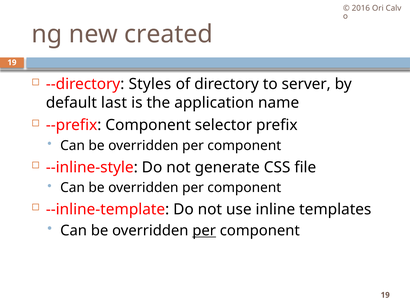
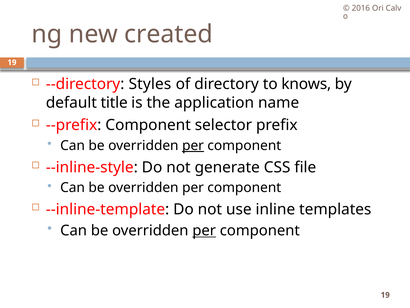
server: server -> knows
last: last -> title
per at (193, 145) underline: none -> present
